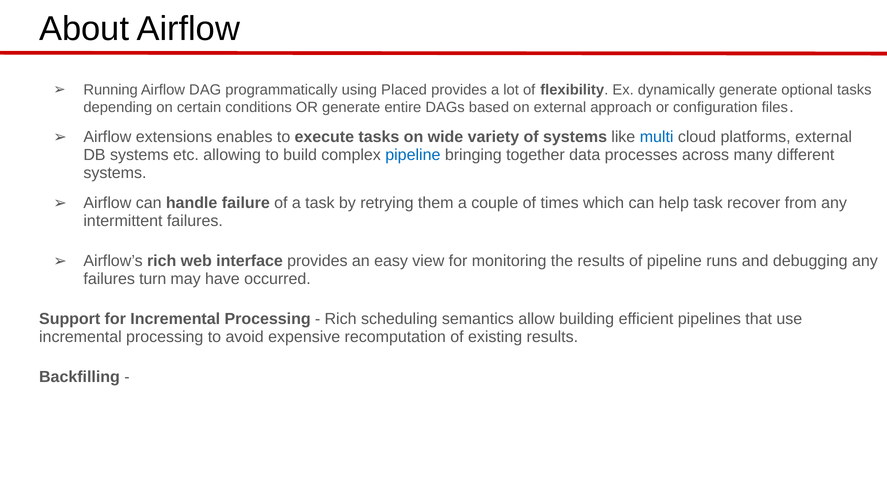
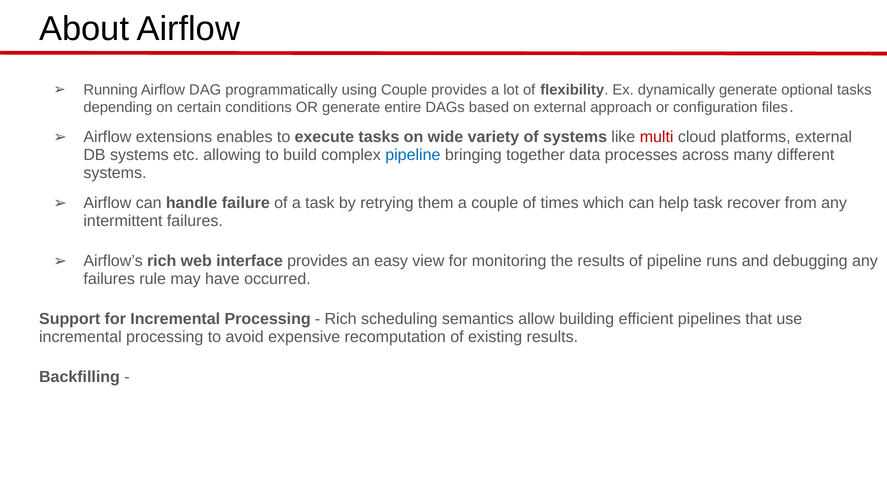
using Placed: Placed -> Couple
multi colour: blue -> red
turn: turn -> rule
